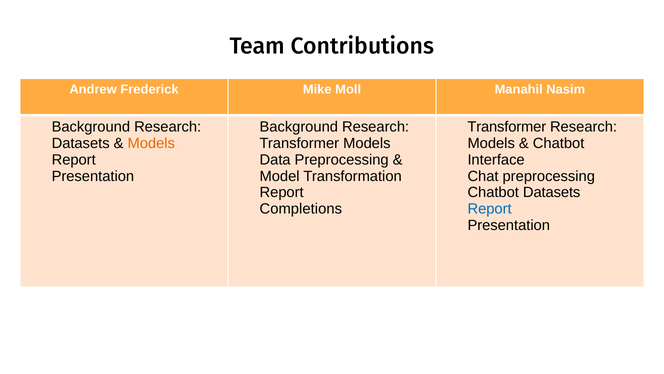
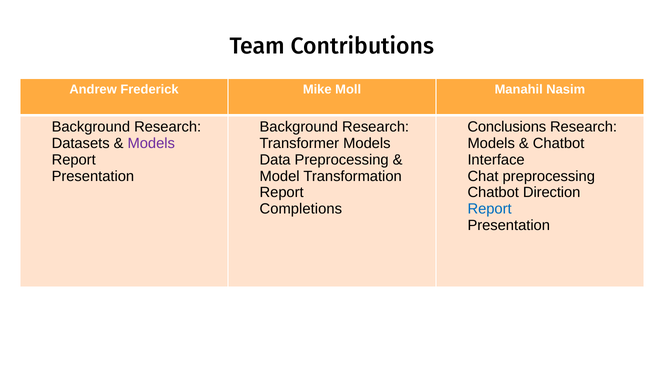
Transformer at (507, 127): Transformer -> Conclusions
Models at (151, 143) colour: orange -> purple
Chatbot Datasets: Datasets -> Direction
